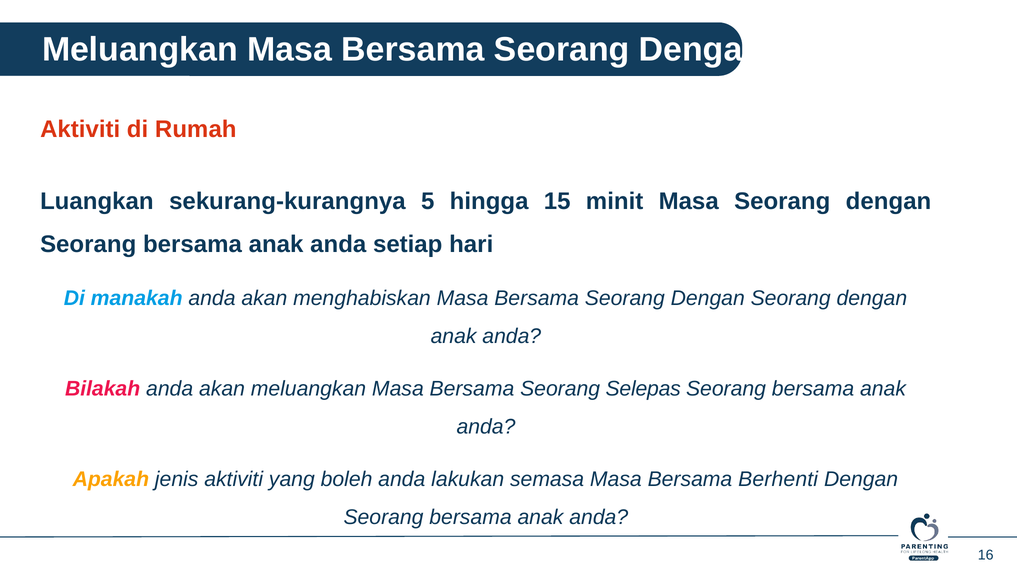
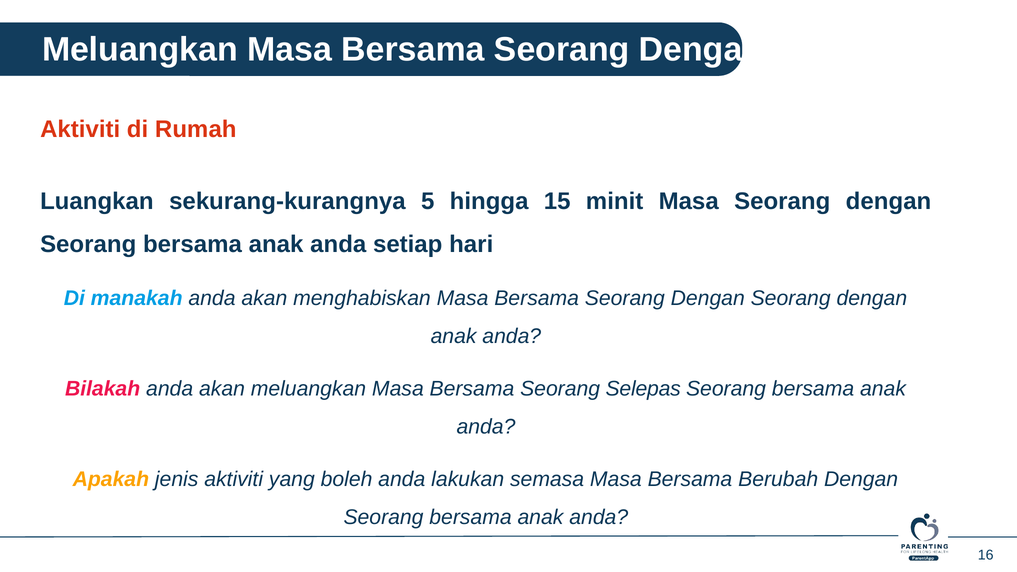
Berhenti: Berhenti -> Berubah
